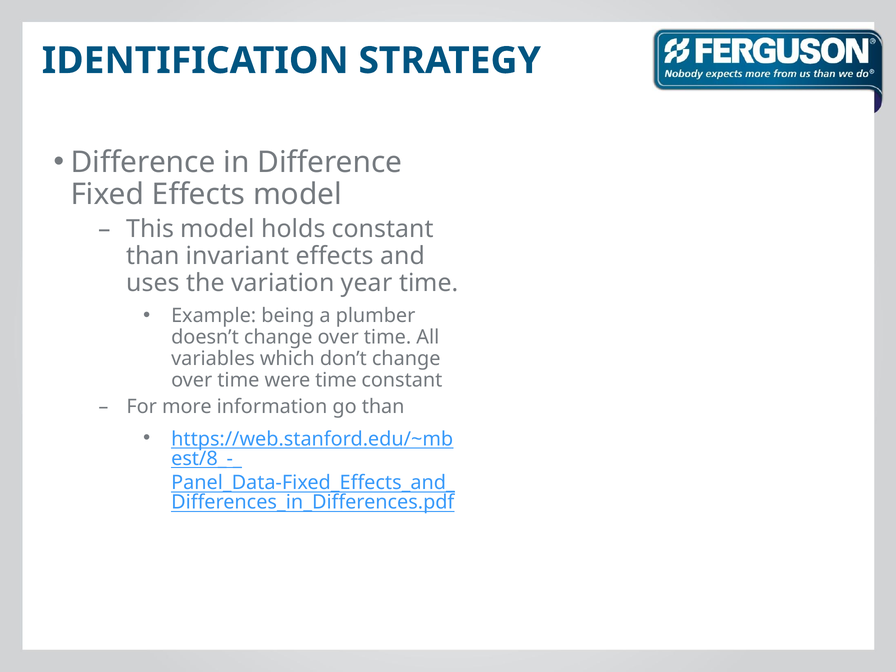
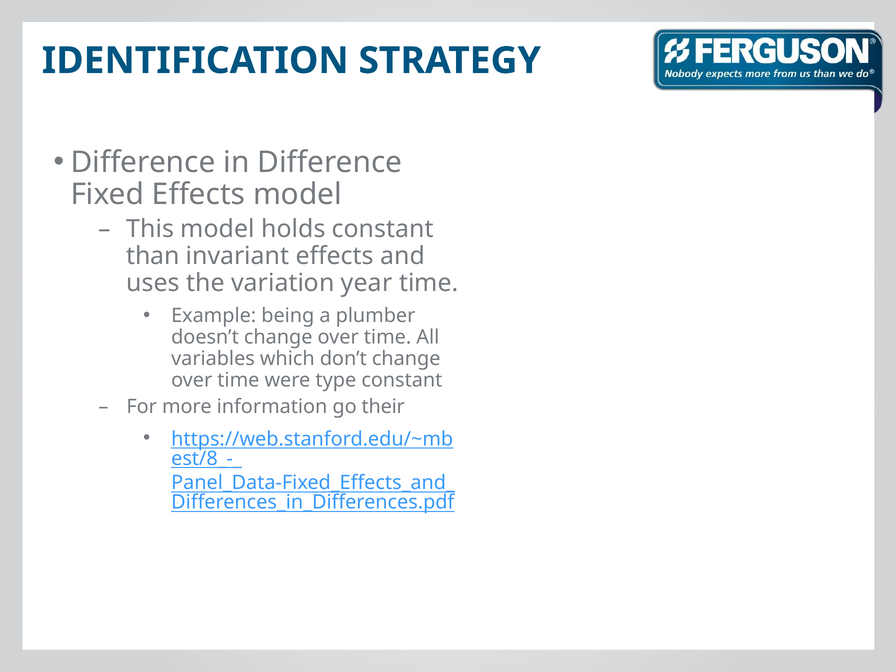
were time: time -> type
go than: than -> their
